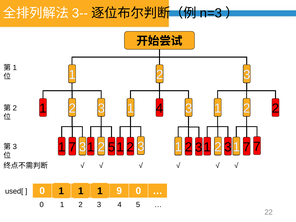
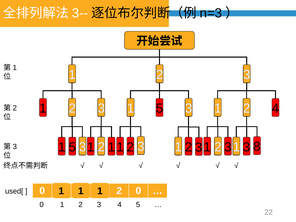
4 at (160, 108): 4 -> 5
2 at (276, 108): 2 -> 4
7 at (72, 147): 7 -> 5
5 at (111, 147): 5 -> 1
7 at (247, 147): 7 -> 3
7 at (257, 147): 7 -> 8
9 at (119, 191): 9 -> 2
